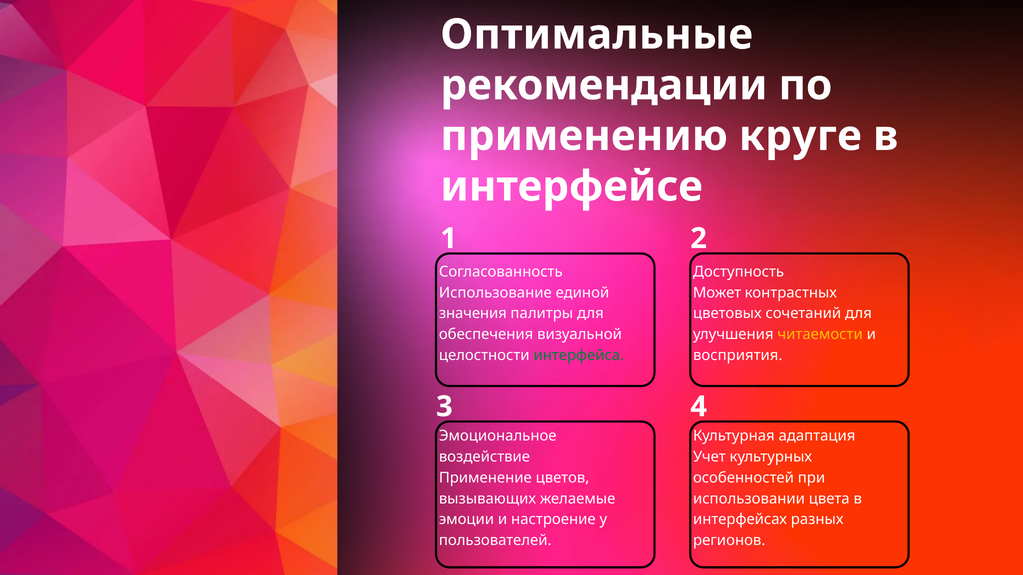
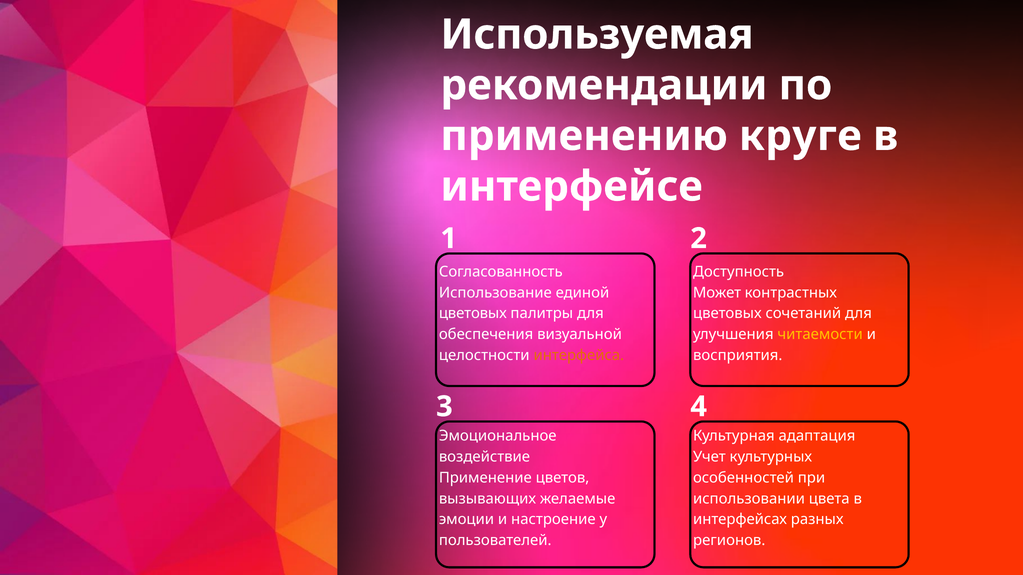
Оптимальные: Оптимальные -> Используемая
значения at (473, 314): значения -> цветовых
интерфейса colour: green -> orange
